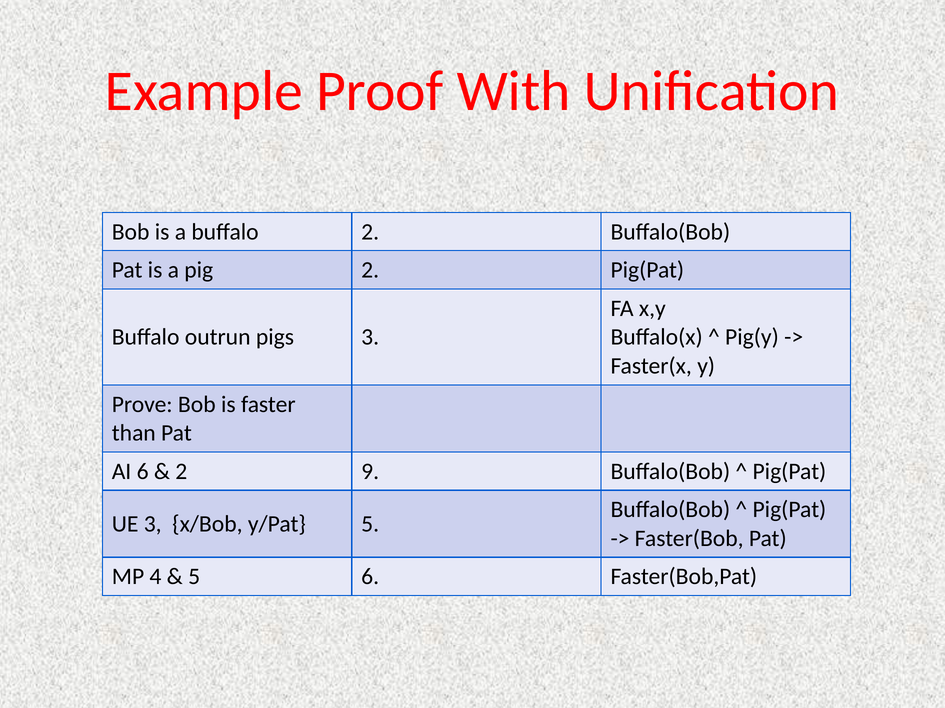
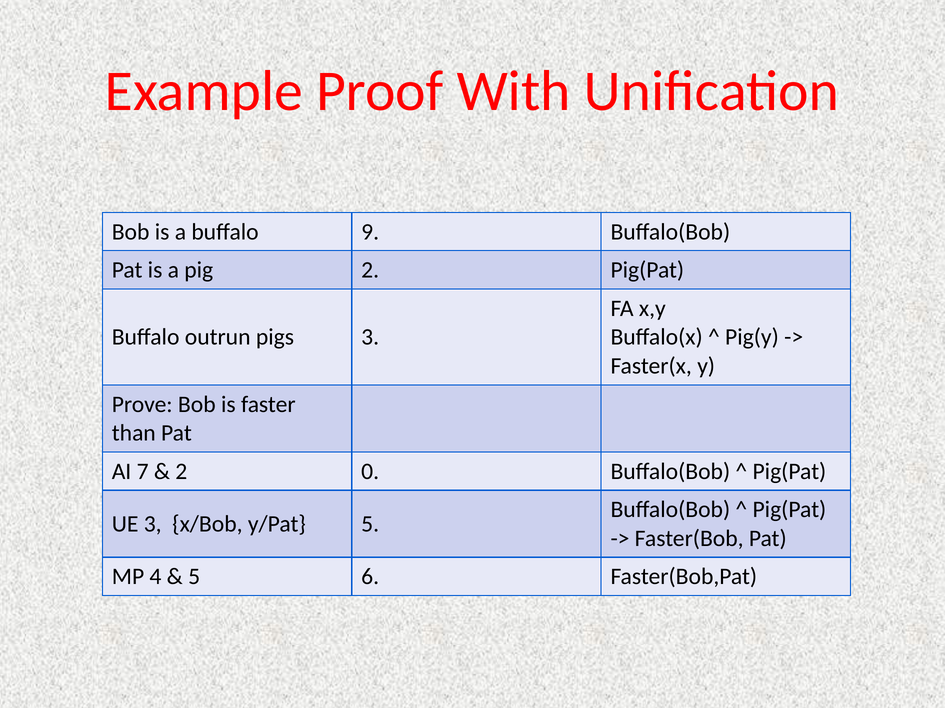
buffalo 2: 2 -> 9
AI 6: 6 -> 7
9: 9 -> 0
